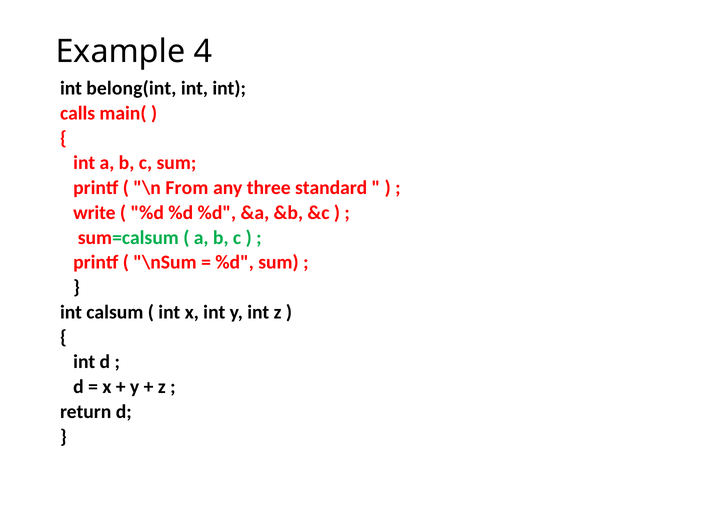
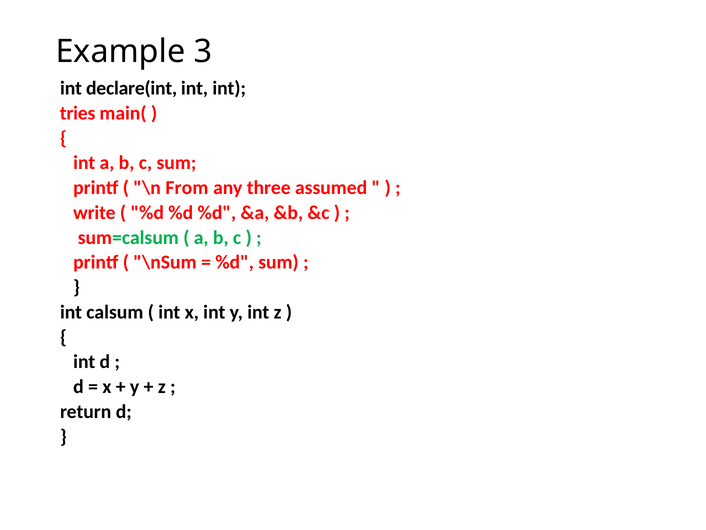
4: 4 -> 3
belong(int: belong(int -> declare(int
calls: calls -> tries
standard: standard -> assumed
